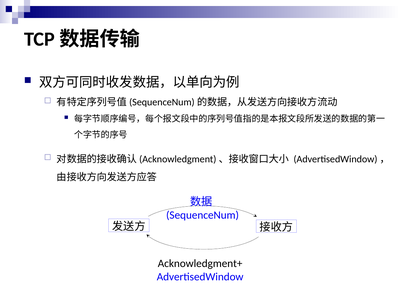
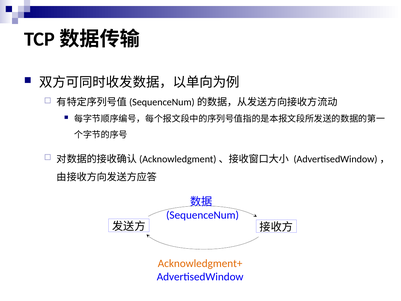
Acknowledgment+ colour: black -> orange
